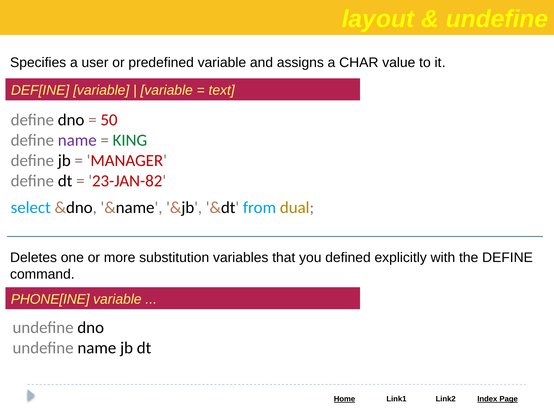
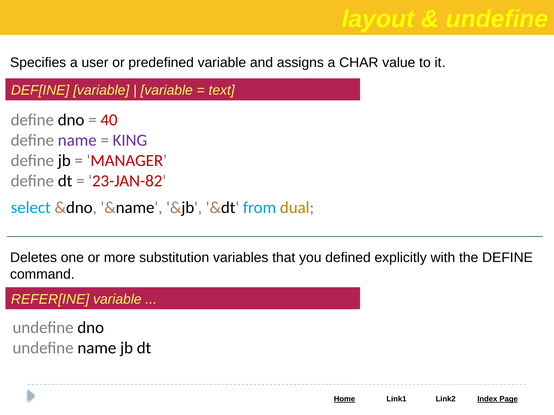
50: 50 -> 40
KING colour: green -> purple
PHONE[INE: PHONE[INE -> REFER[INE
